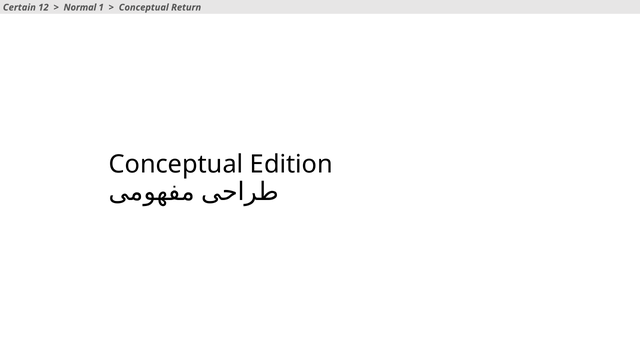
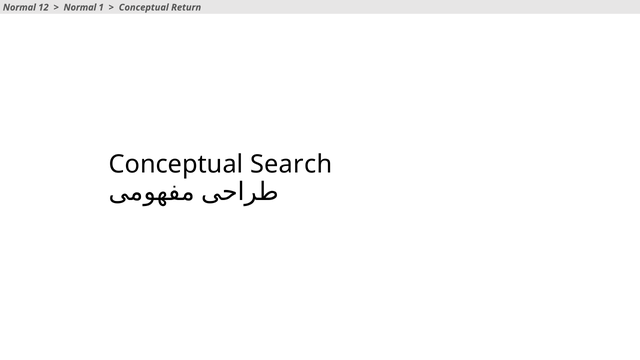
Certain at (19, 7): Certain -> Normal
Edition: Edition -> Search
